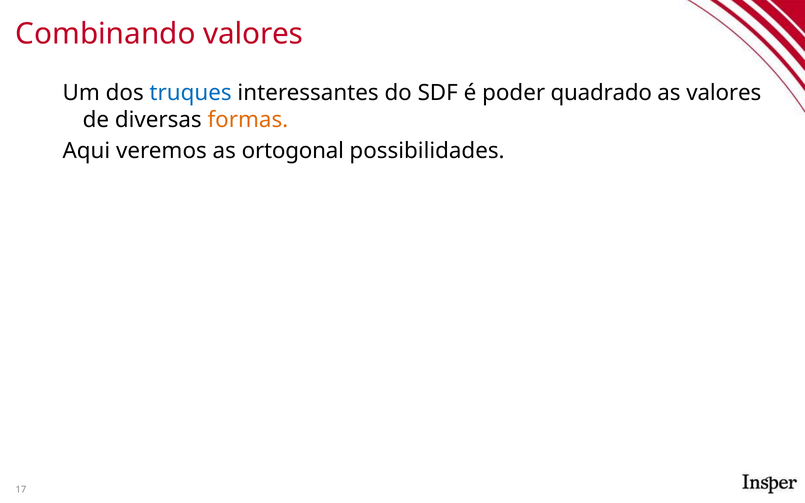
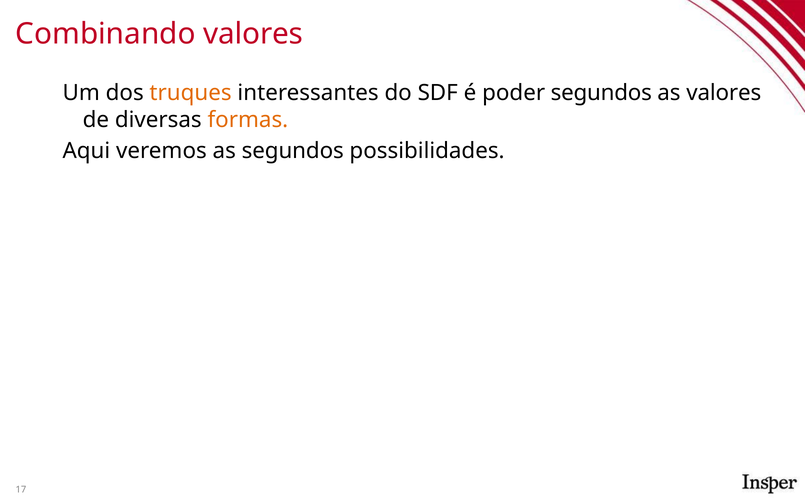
truques colour: blue -> orange
poder quadrado: quadrado -> segundos
as ortogonal: ortogonal -> segundos
